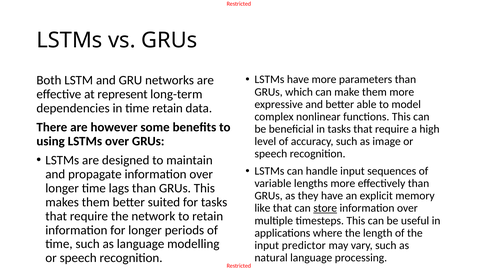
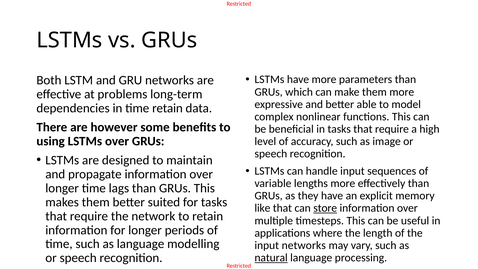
represent: represent -> problems
input predictor: predictor -> networks
natural underline: none -> present
